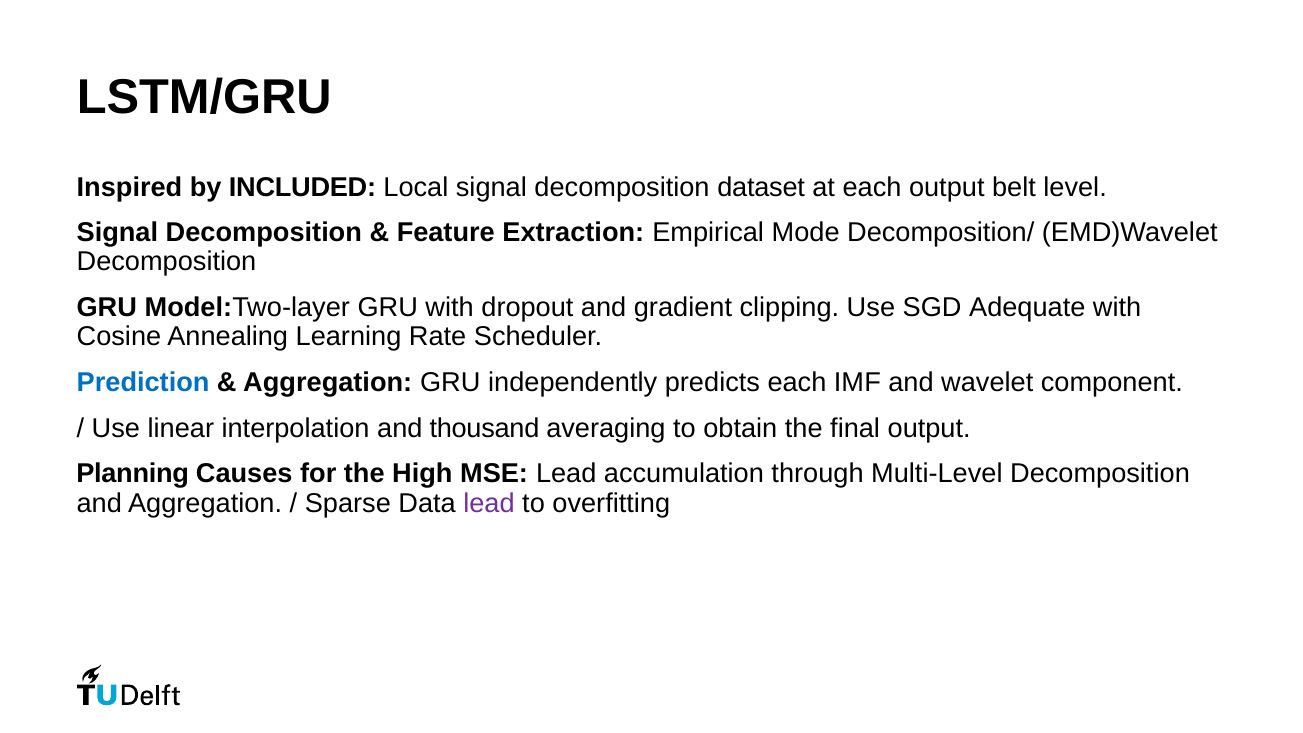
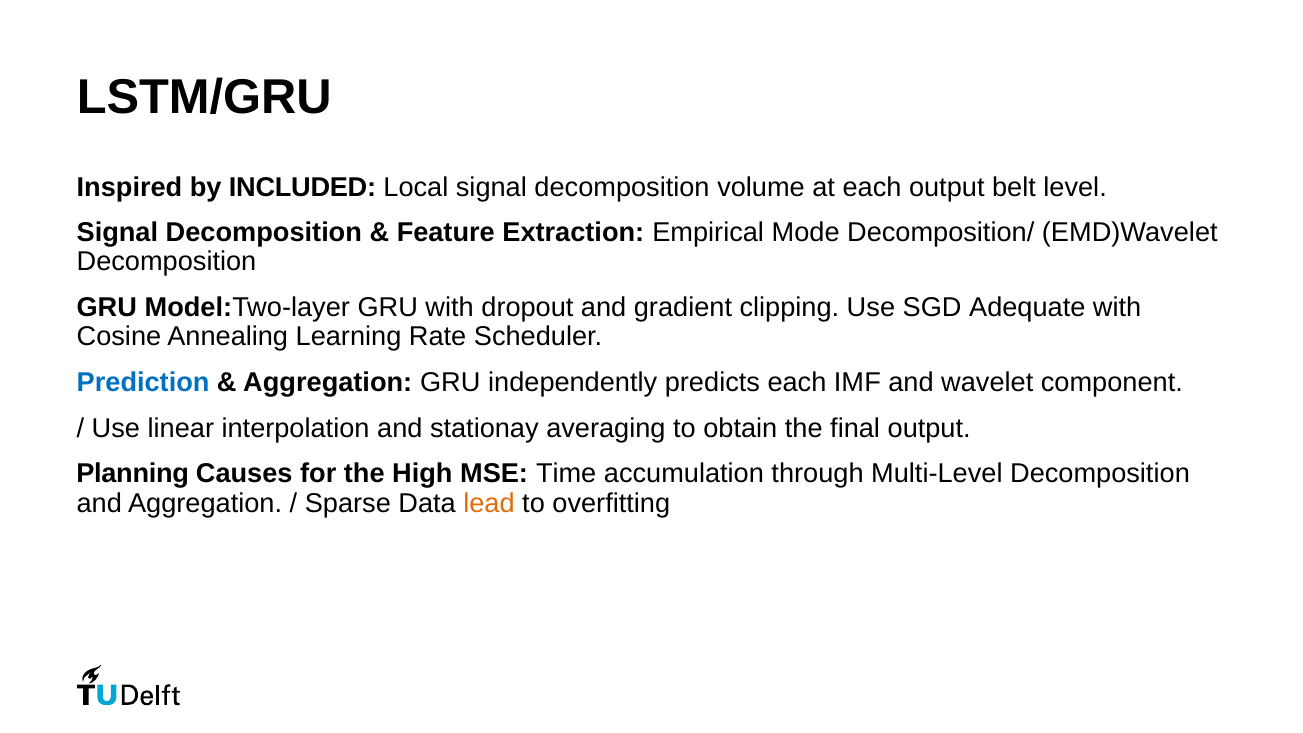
dataset: dataset -> volume
thousand: thousand -> stationay
MSE Lead: Lead -> Time
lead at (489, 503) colour: purple -> orange
